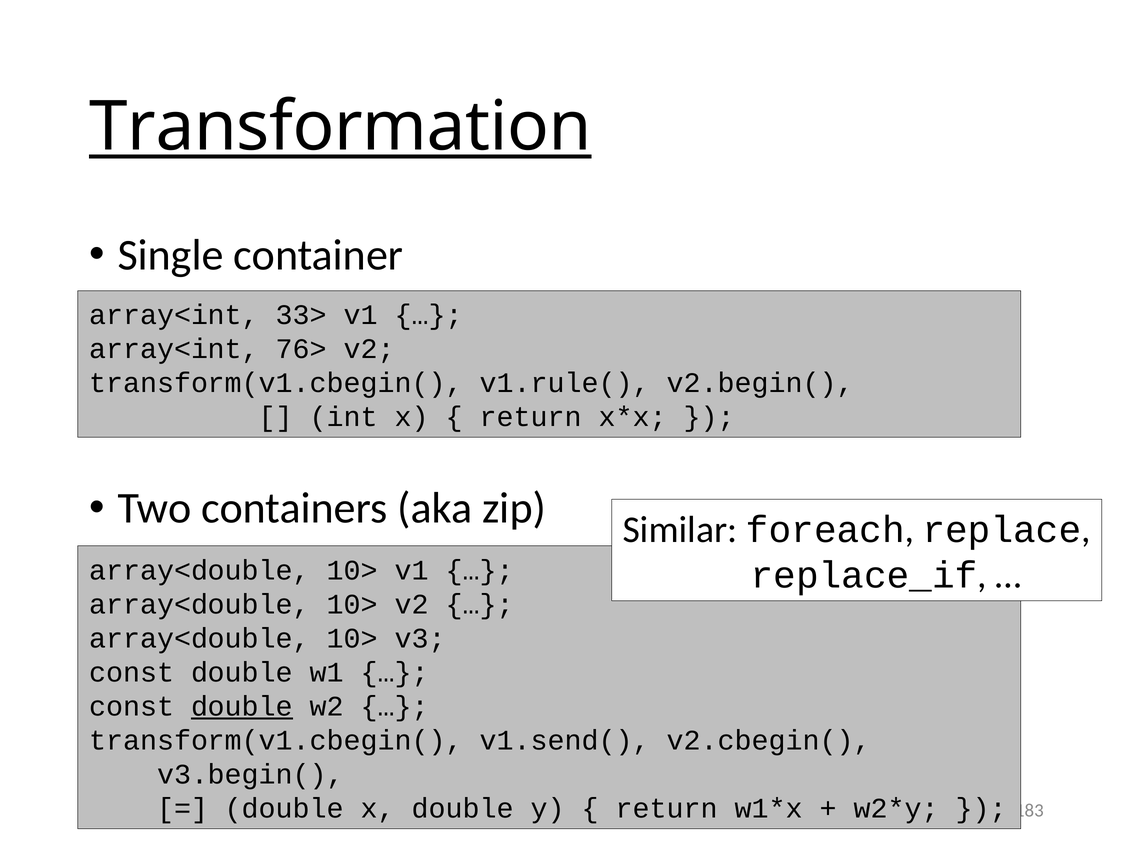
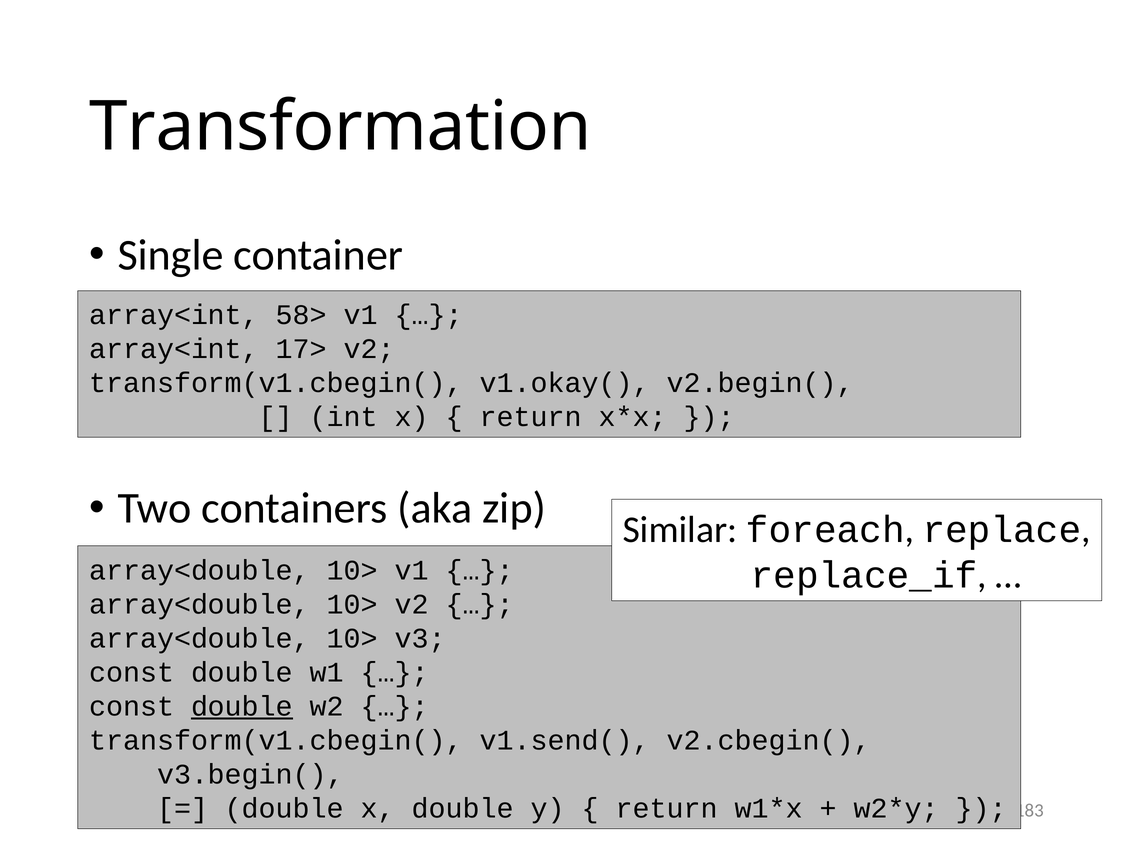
Transformation underline: present -> none
33>: 33> -> 58>
76>: 76> -> 17>
v1.rule(: v1.rule( -> v1.okay(
